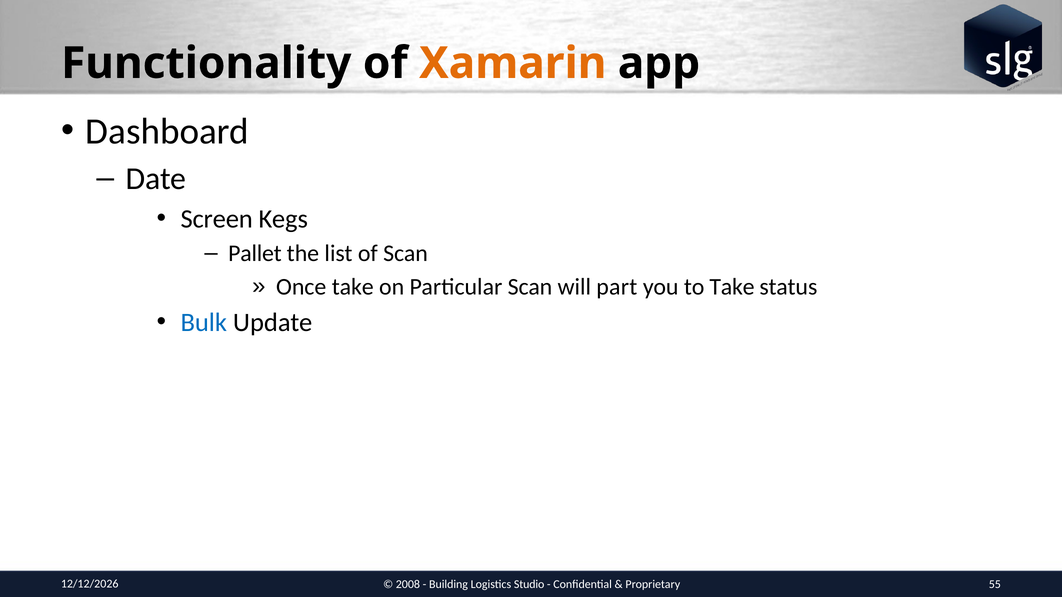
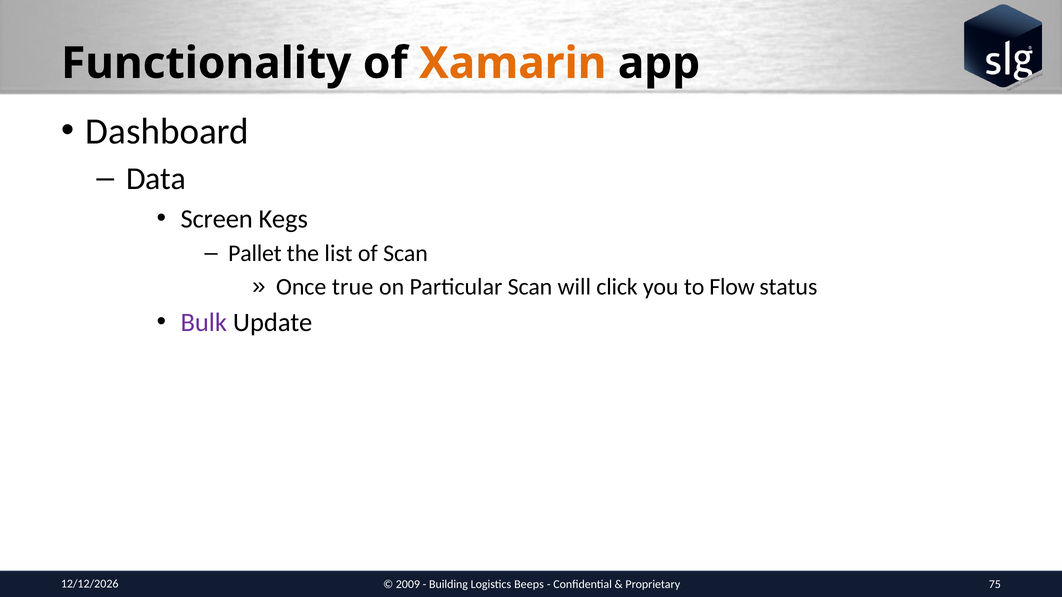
Date: Date -> Data
Once take: take -> true
part: part -> click
to Take: Take -> Flow
Bulk colour: blue -> purple
2008: 2008 -> 2009
Studio: Studio -> Beeps
55: 55 -> 75
